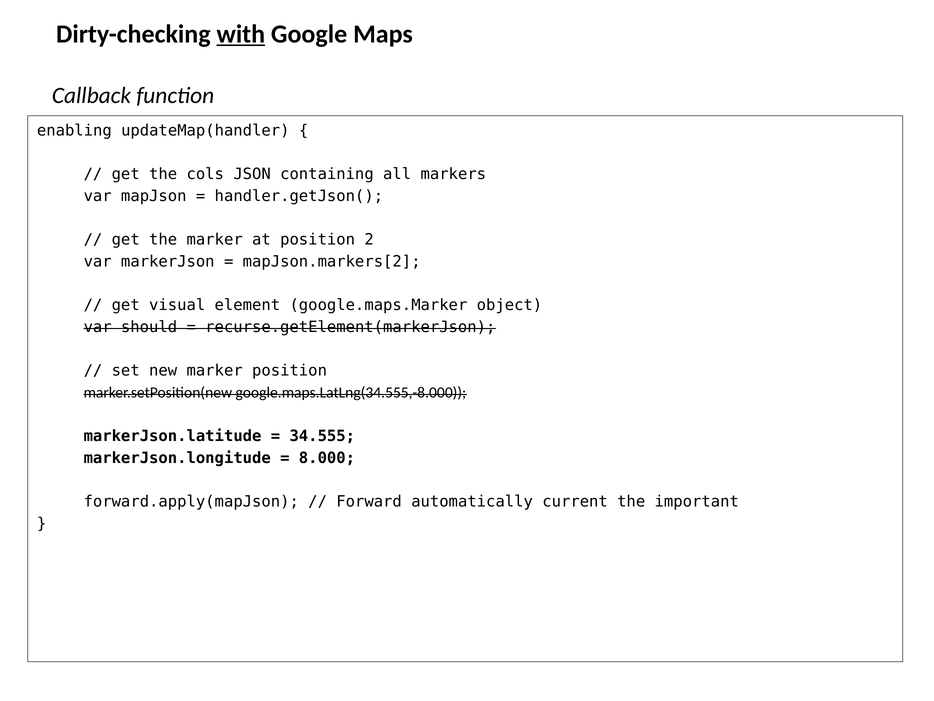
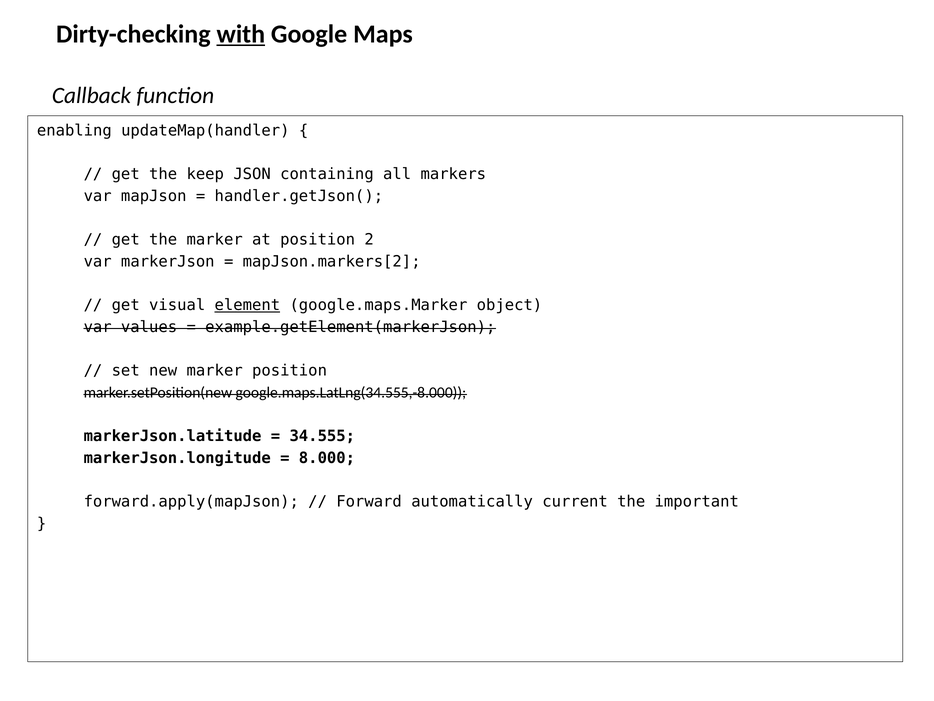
cols: cols -> keep
element underline: none -> present
should: should -> values
recurse.getElement(markerJson: recurse.getElement(markerJson -> example.getElement(markerJson
